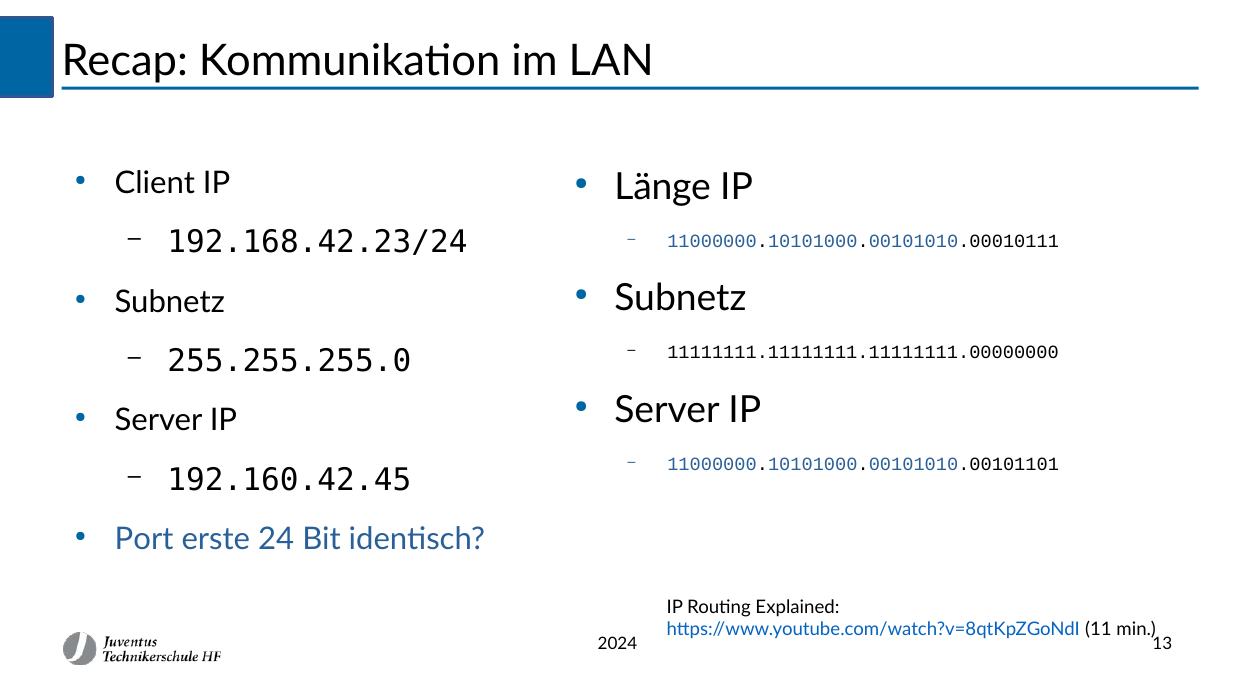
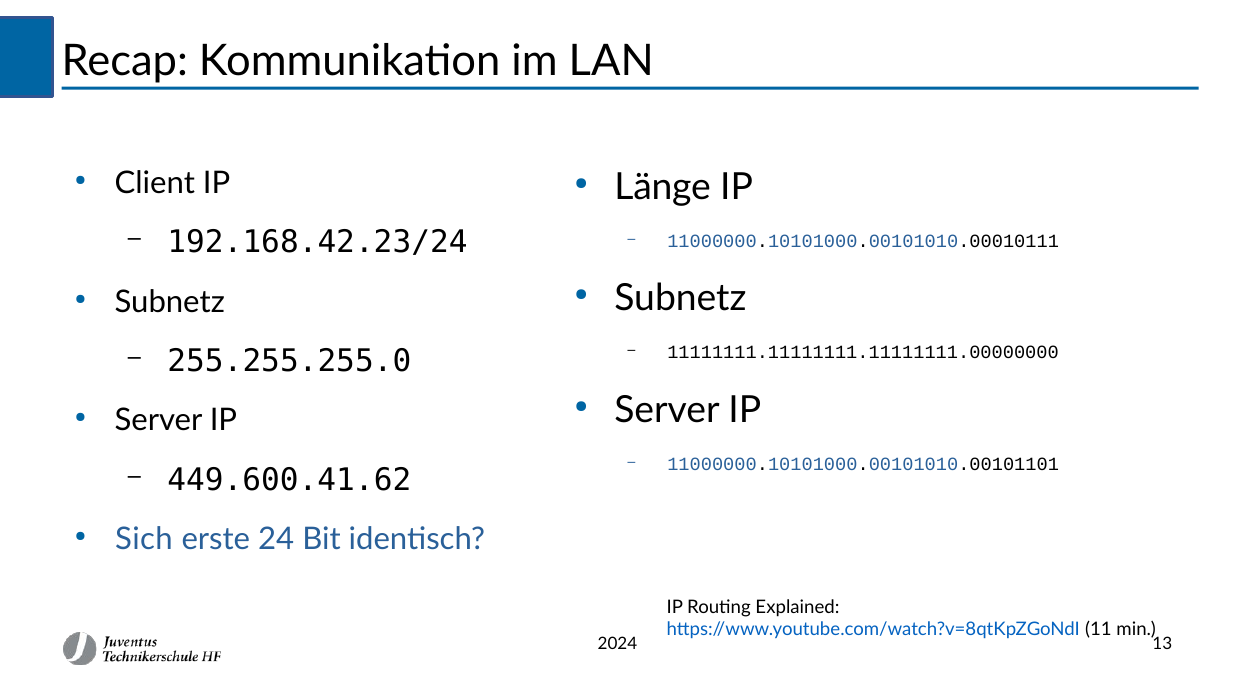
192.160.42.45: 192.160.42.45 -> 449.600.41.62
Port: Port -> Sich
